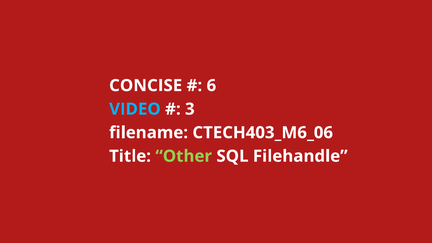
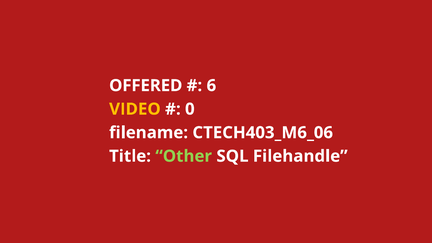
CONCISE: CONCISE -> OFFERED
VIDEO colour: light blue -> yellow
3: 3 -> 0
